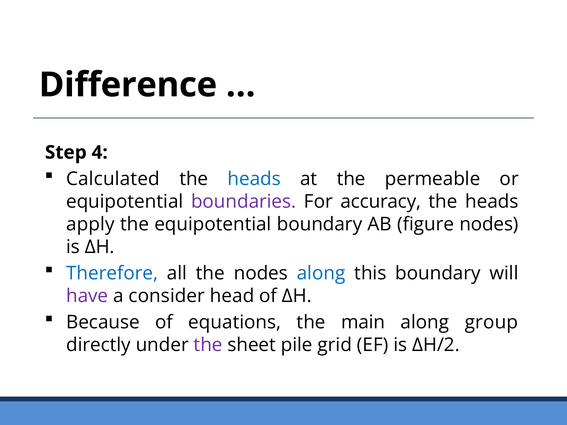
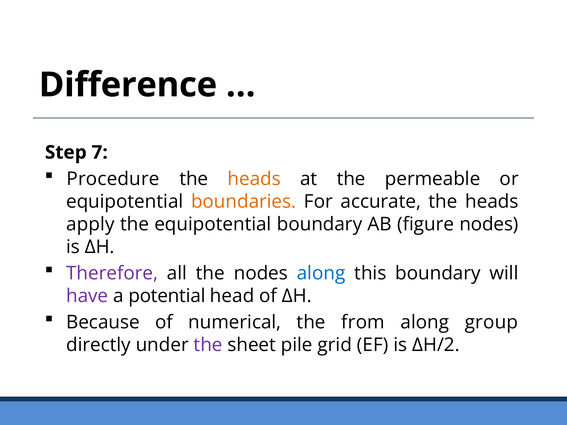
4: 4 -> 7
Calculated: Calculated -> Procedure
heads at (254, 179) colour: blue -> orange
boundaries colour: purple -> orange
accuracy: accuracy -> accurate
Therefore colour: blue -> purple
consider: consider -> potential
equations: equations -> numerical
main: main -> from
